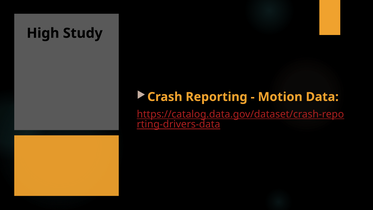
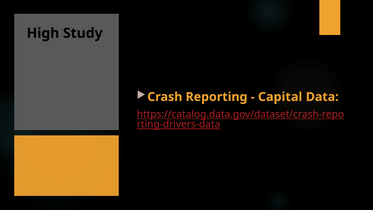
Motion: Motion -> Capital
